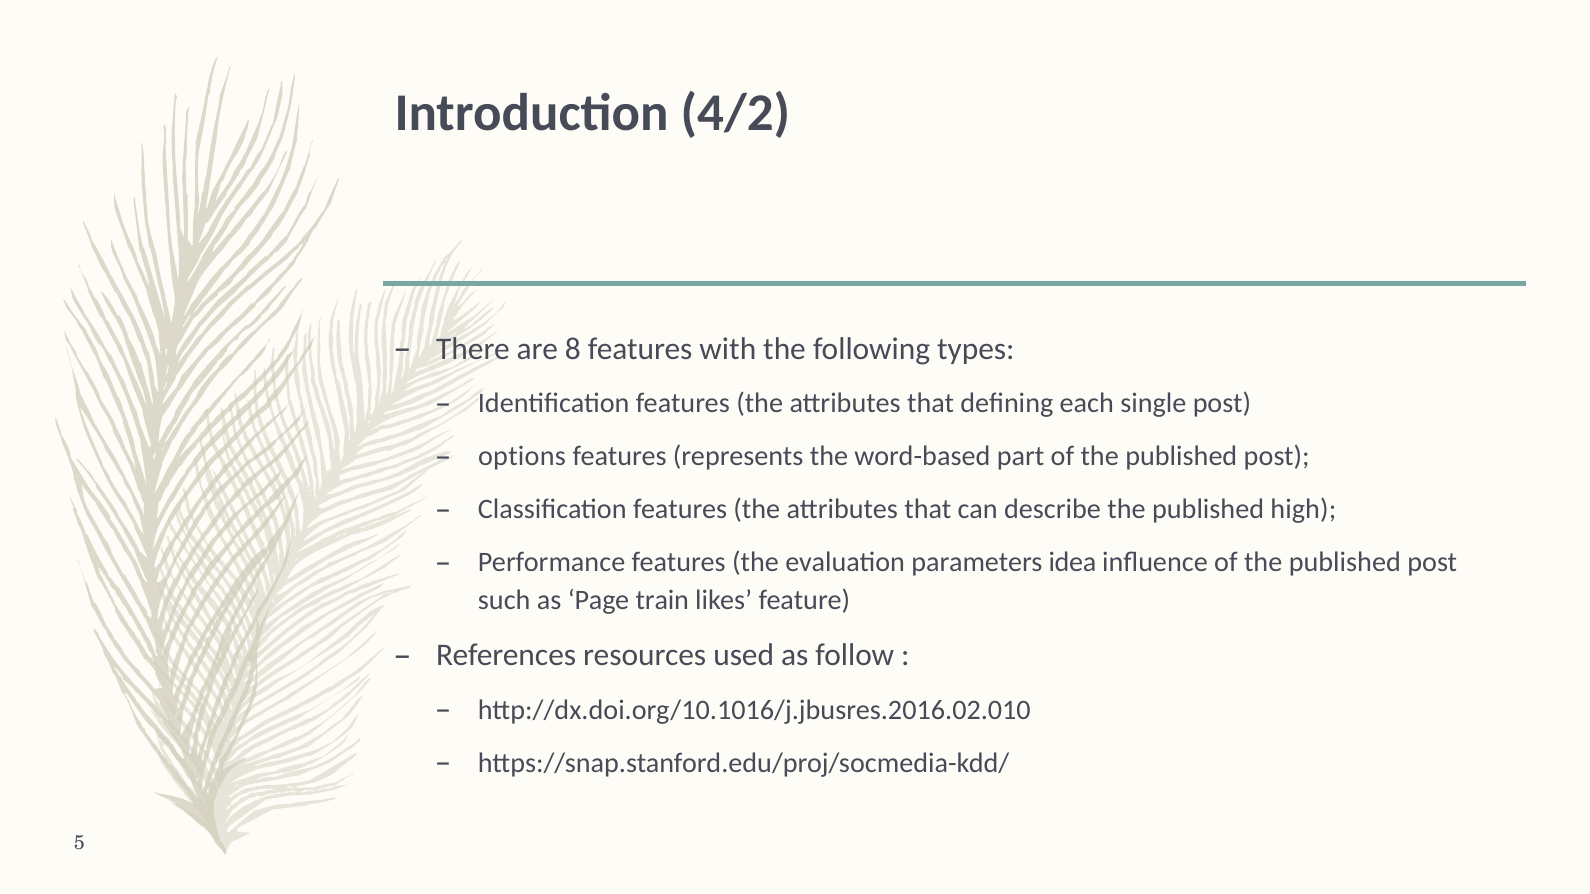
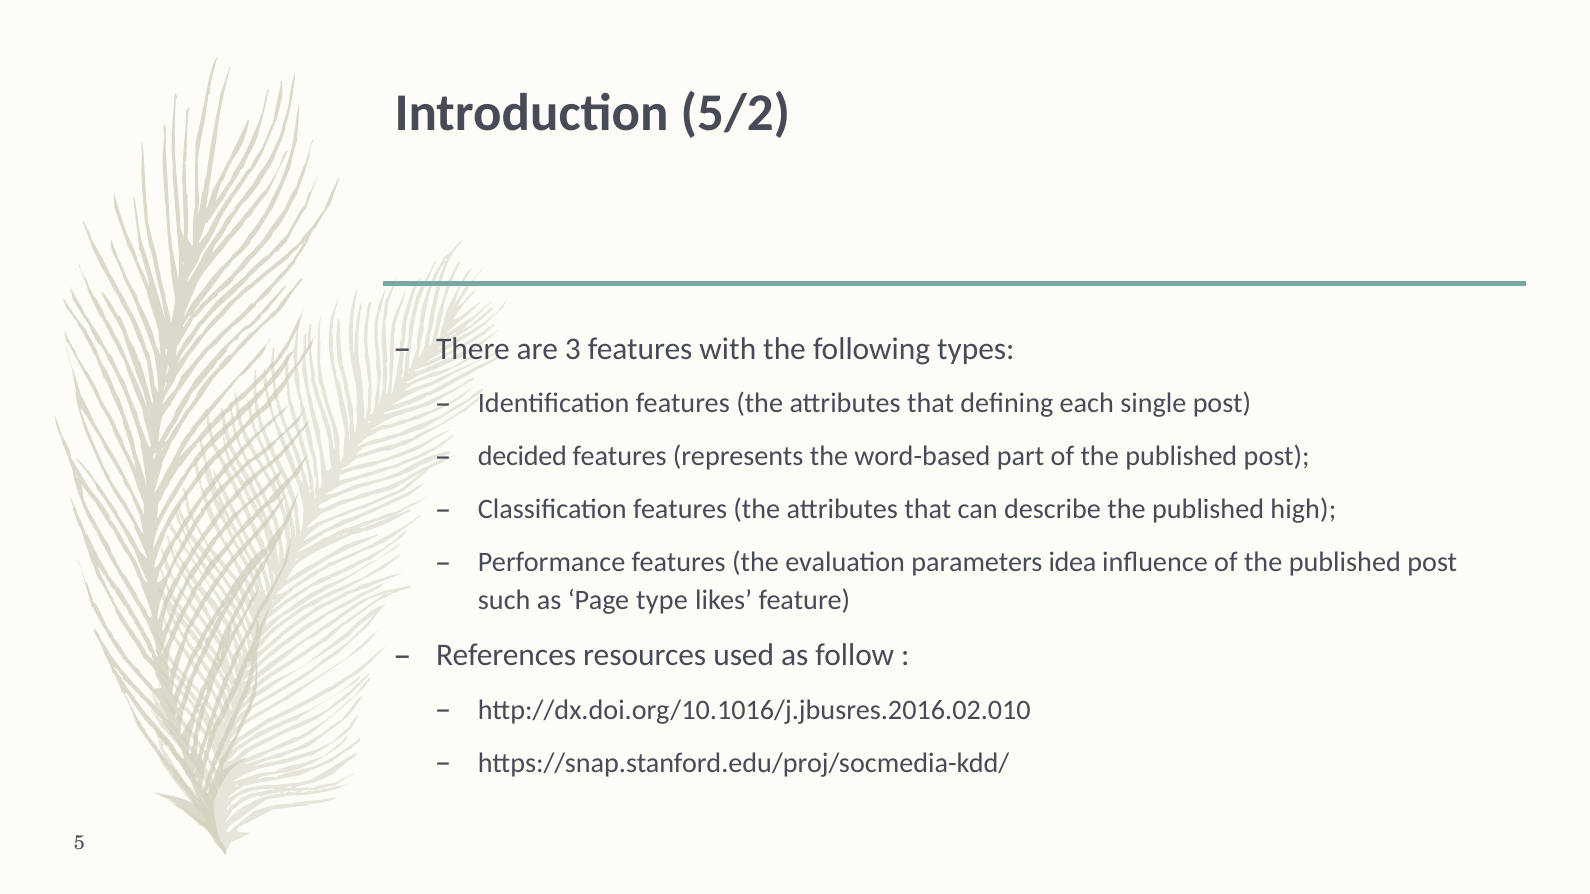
4/2: 4/2 -> 5/2
8: 8 -> 3
options: options -> decided
train: train -> type
